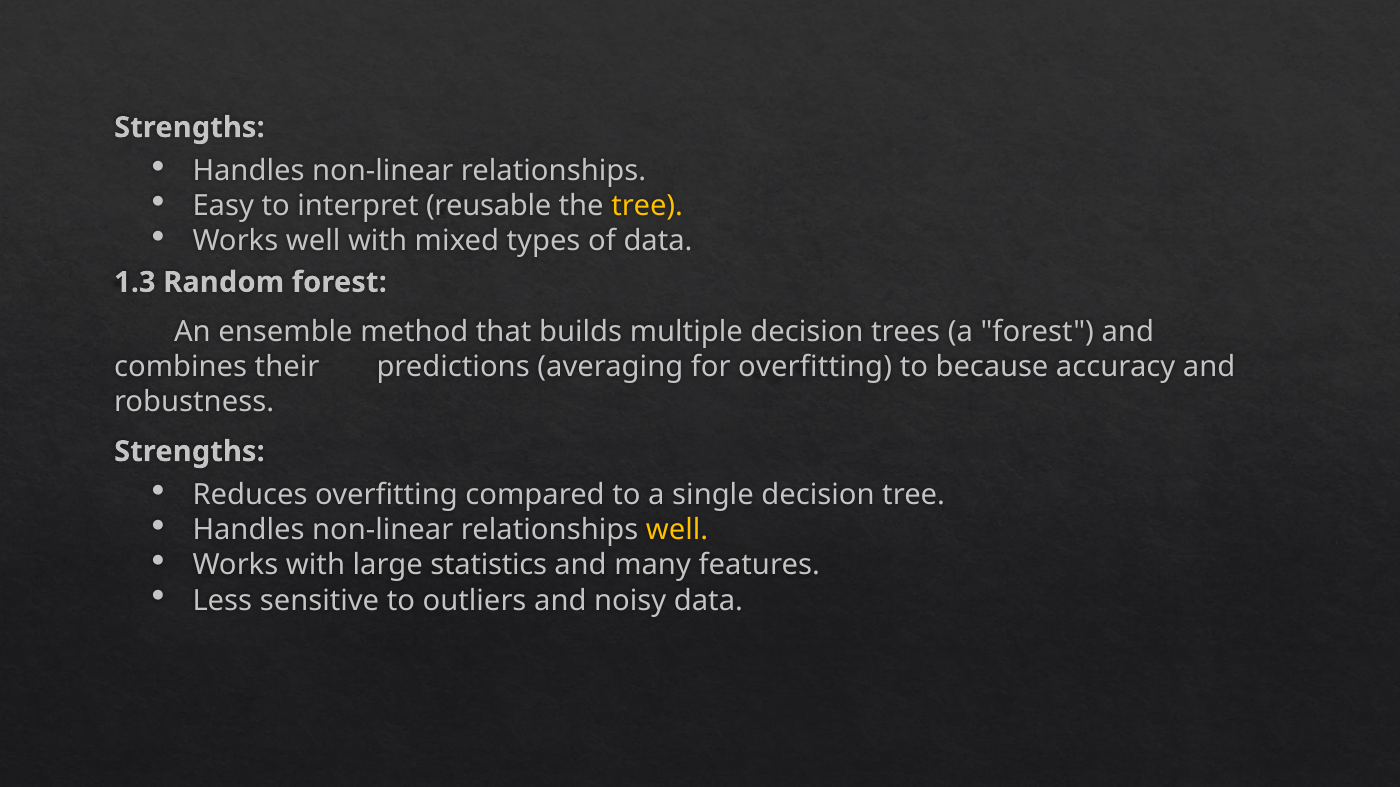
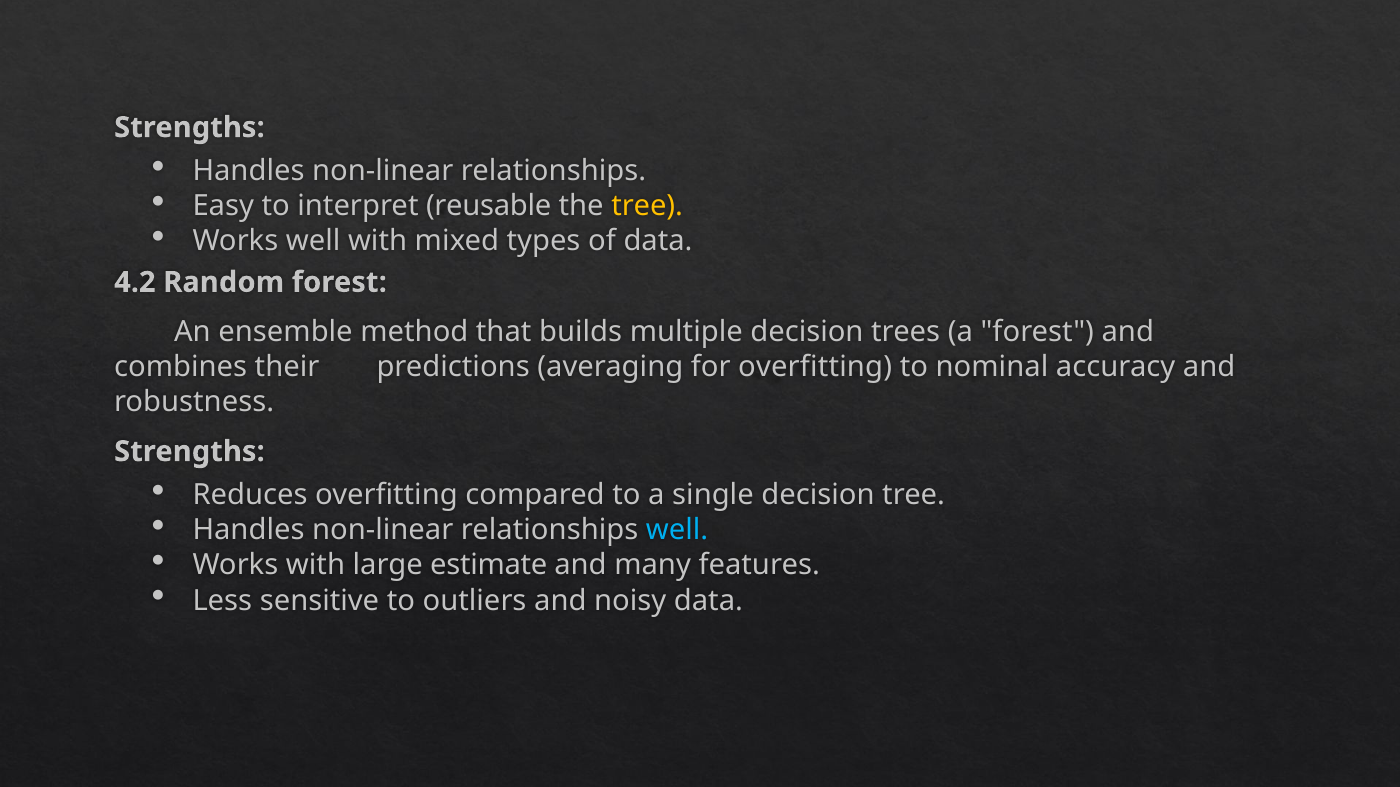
1.3: 1.3 -> 4.2
because: because -> nominal
well at (677, 531) colour: yellow -> light blue
statistics: statistics -> estimate
